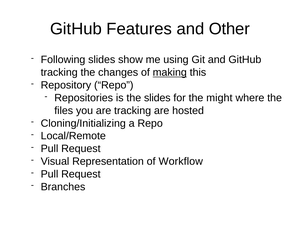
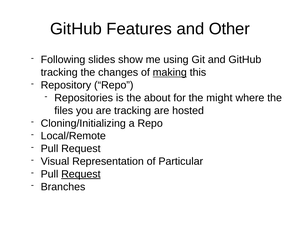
the slides: slides -> about
Workflow: Workflow -> Particular
Request at (81, 174) underline: none -> present
